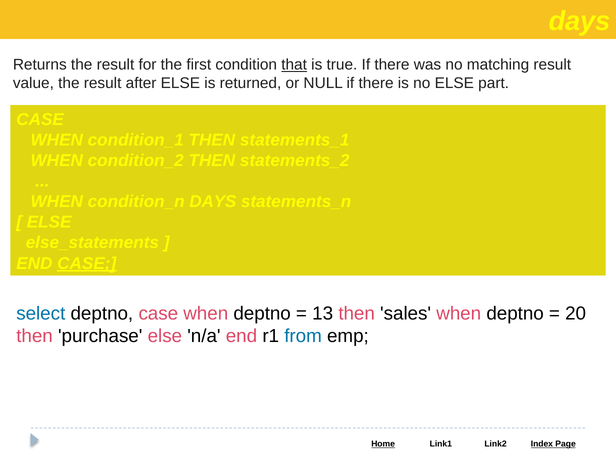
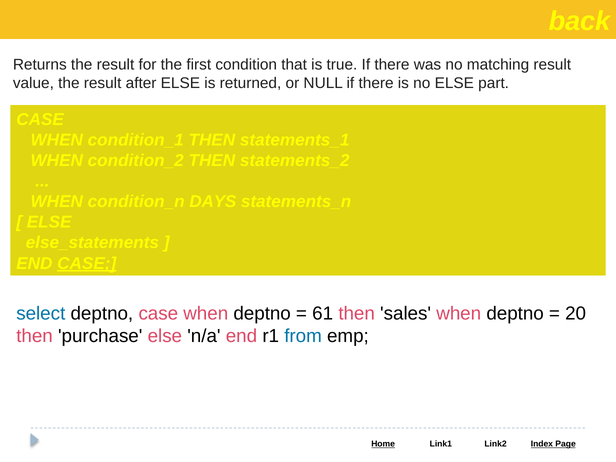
days at (580, 21): days -> back
that underline: present -> none
13: 13 -> 61
